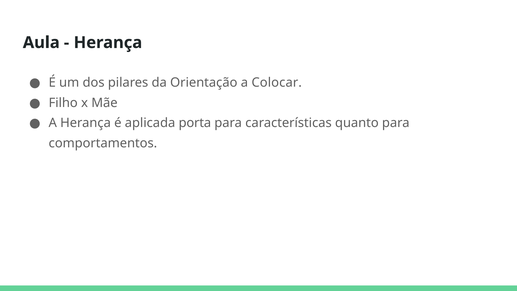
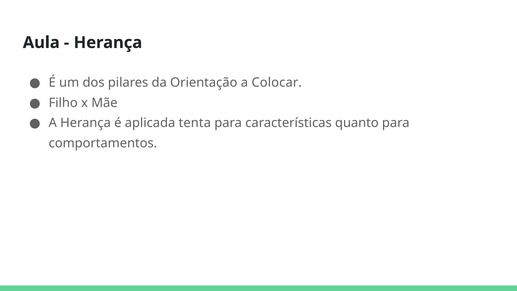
porta: porta -> tenta
